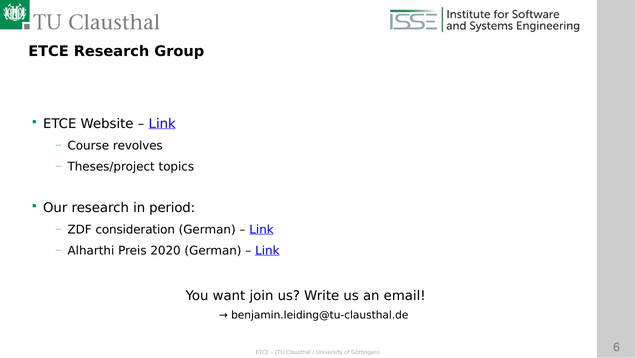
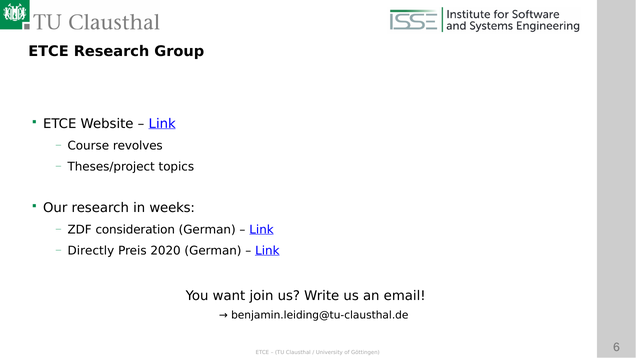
period: period -> weeks
Alharthi: Alharthi -> Directly
